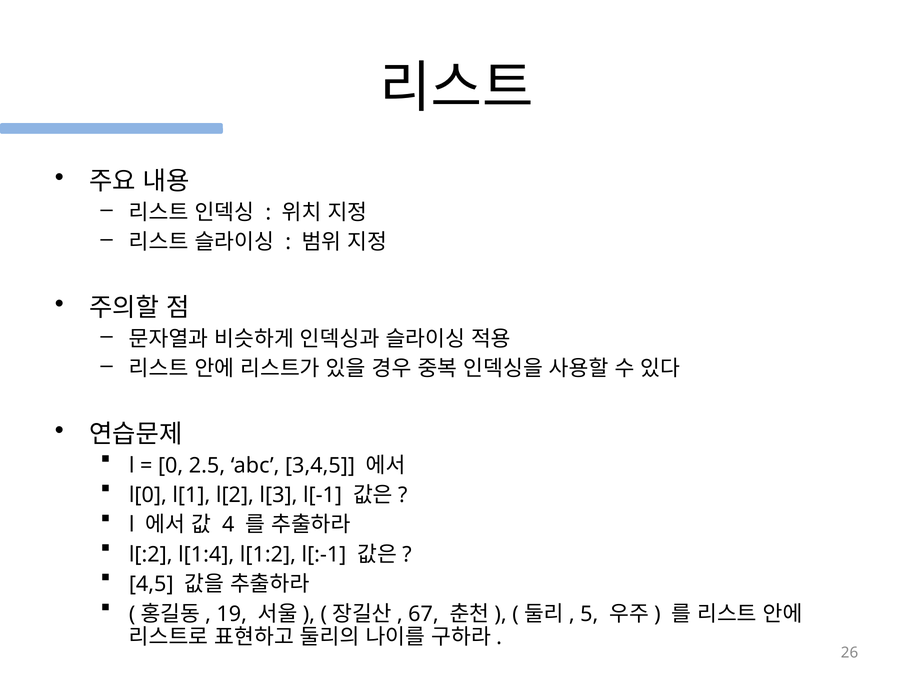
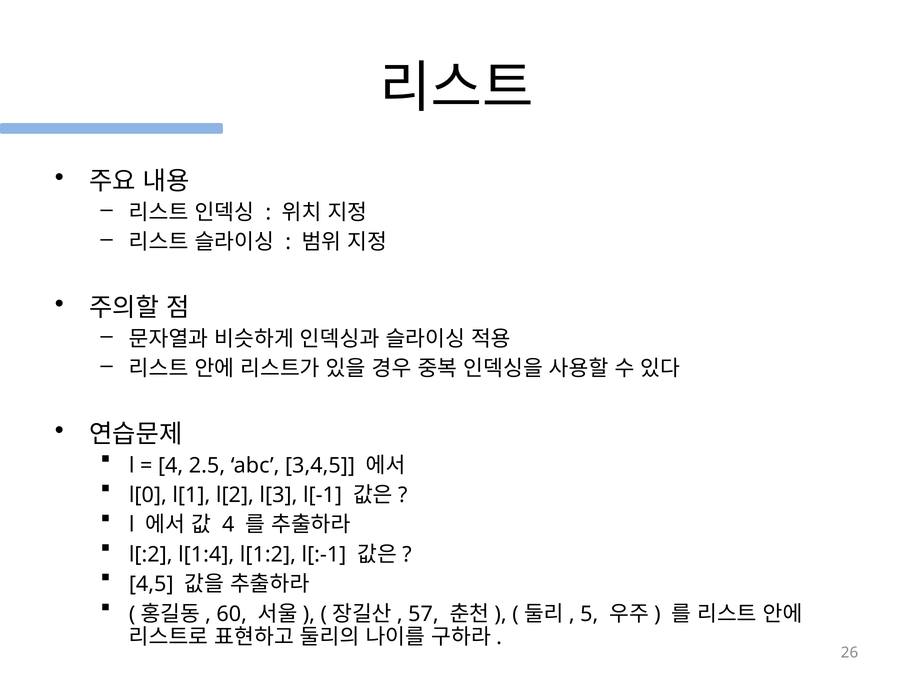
0 at (171, 465): 0 -> 4
19: 19 -> 60
67: 67 -> 57
